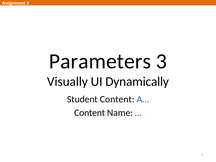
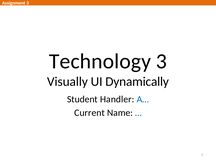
Parameters: Parameters -> Technology
Student Content: Content -> Handler
Content at (90, 113): Content -> Current
